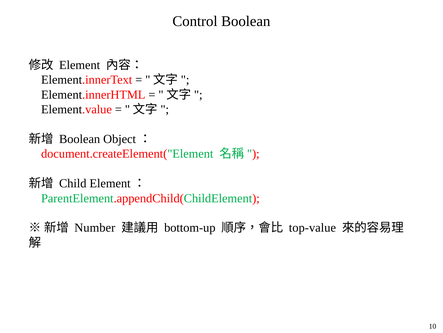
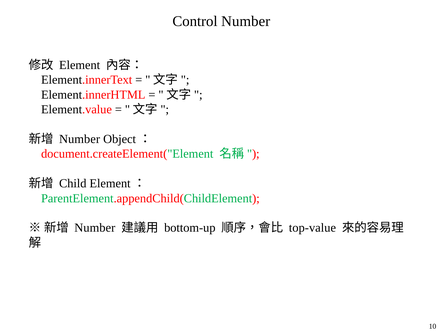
Control Boolean: Boolean -> Number
Boolean at (80, 139): Boolean -> Number
